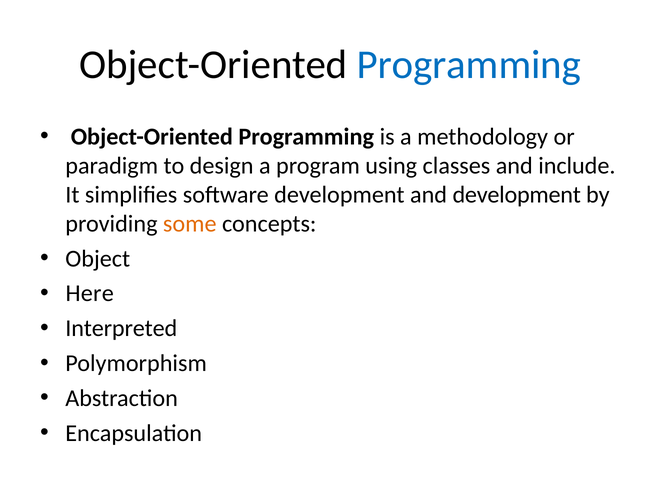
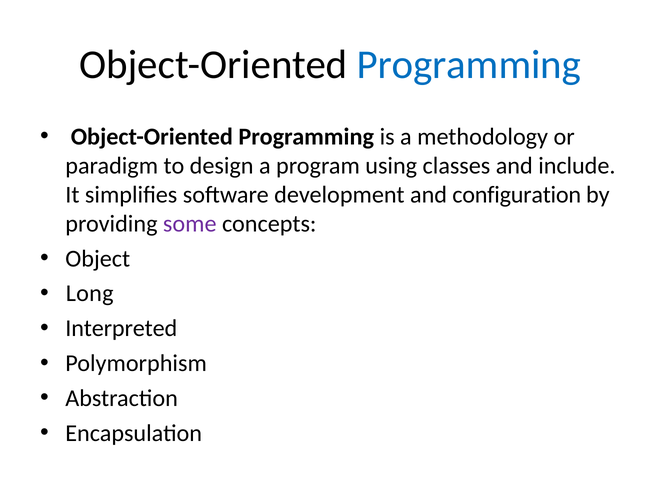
and development: development -> configuration
some colour: orange -> purple
Here: Here -> Long
